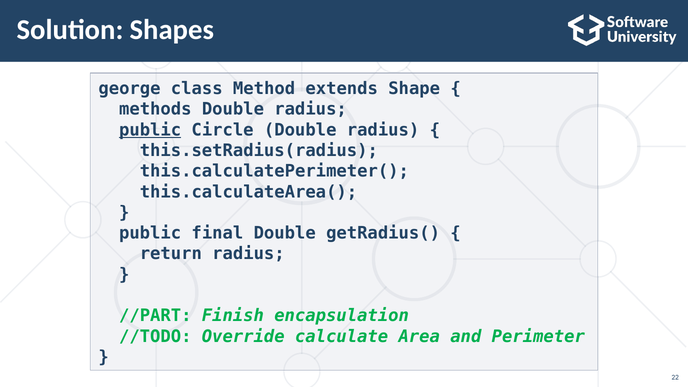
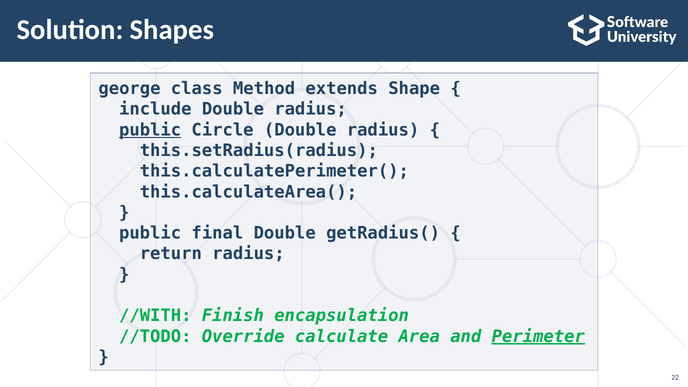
methods: methods -> include
//PART: //PART -> //WITH
Perimeter underline: none -> present
